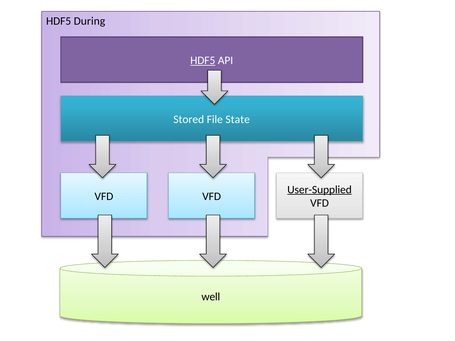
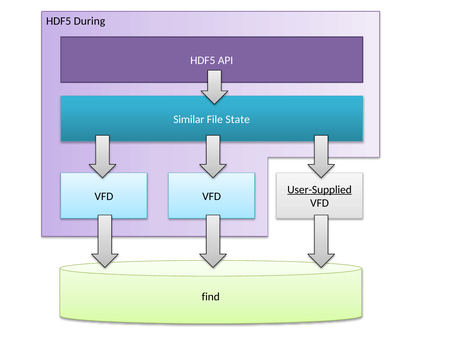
HDF5 at (203, 60) underline: present -> none
Stored: Stored -> Similar
well: well -> find
